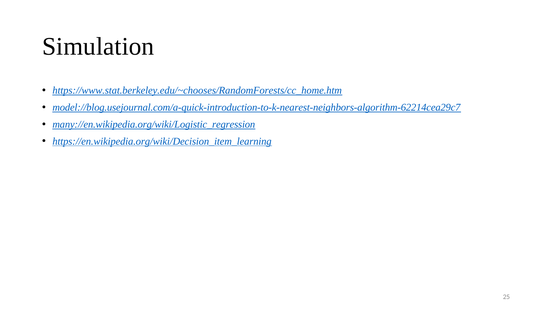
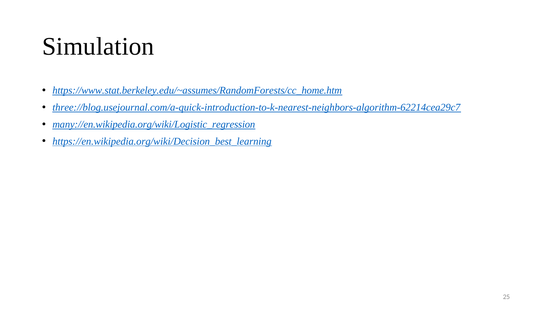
https://www.stat.berkeley.edu/~chooses/RandomForests/cc_home.htm: https://www.stat.berkeley.edu/~chooses/RandomForests/cc_home.htm -> https://www.stat.berkeley.edu/~assumes/RandomForests/cc_home.htm
model://blog.usejournal.com/a-quick-introduction-to-k-nearest-neighbors-algorithm-62214cea29c7: model://blog.usejournal.com/a-quick-introduction-to-k-nearest-neighbors-algorithm-62214cea29c7 -> three://blog.usejournal.com/a-quick-introduction-to-k-nearest-neighbors-algorithm-62214cea29c7
https://en.wikipedia.org/wiki/Decision_item_learning: https://en.wikipedia.org/wiki/Decision_item_learning -> https://en.wikipedia.org/wiki/Decision_best_learning
